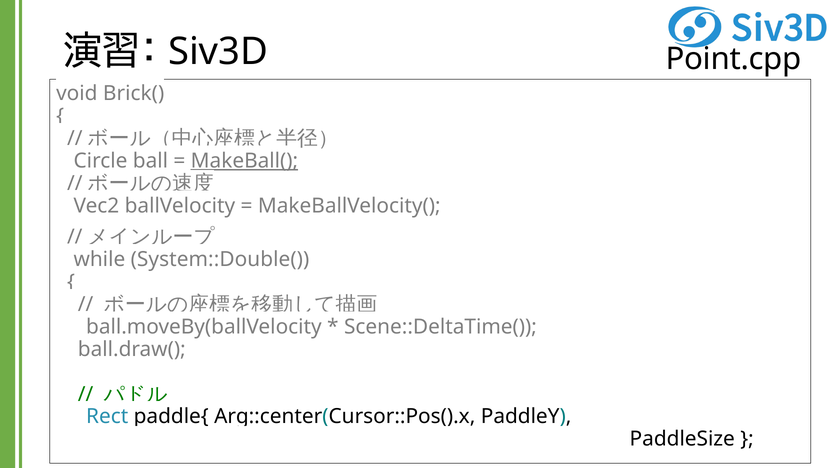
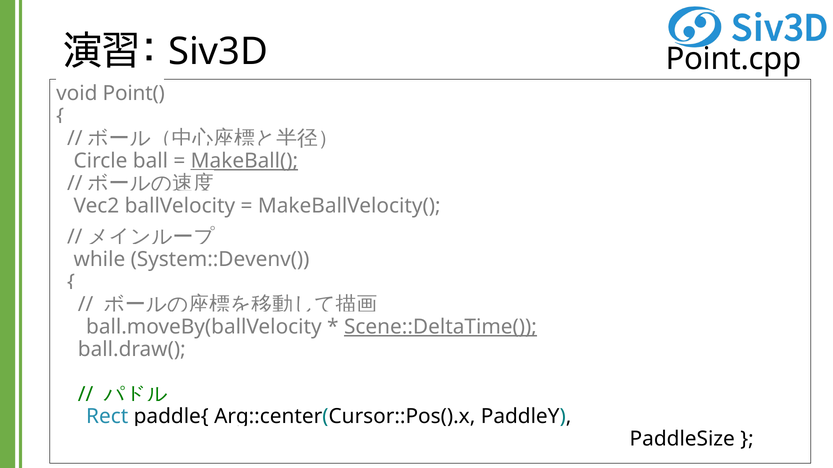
Brick(: Brick( -> Point(
System::Double(: System::Double( -> System::Devenv(
Scene::DeltaTime( underline: none -> present
